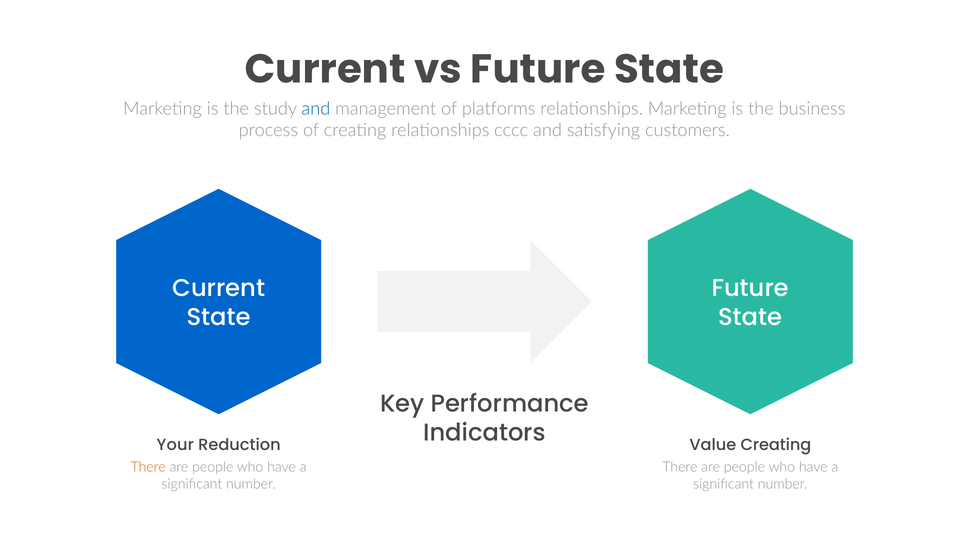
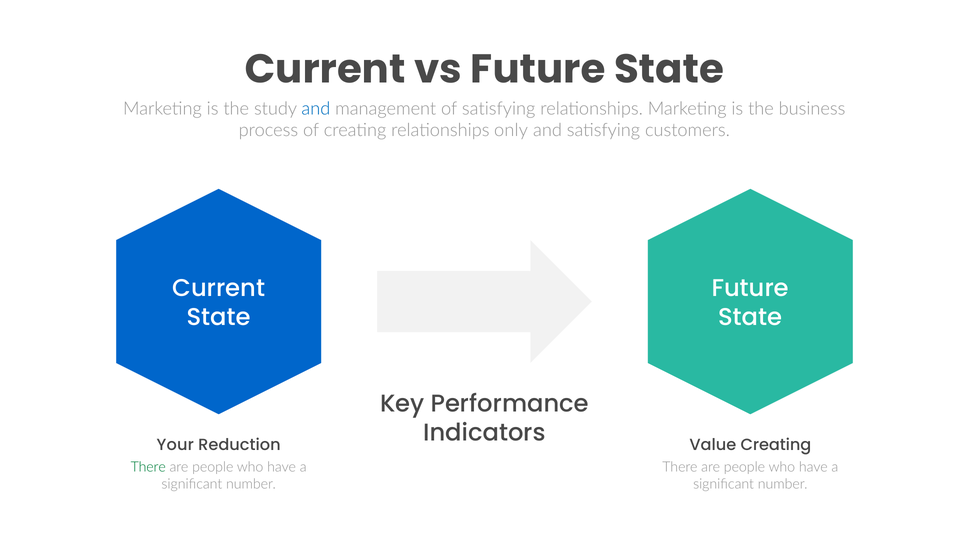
of platforms: platforms -> satisfying
cccc: cccc -> only
There at (148, 467) colour: orange -> green
